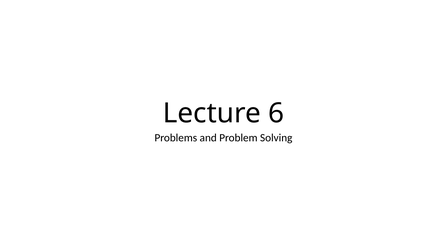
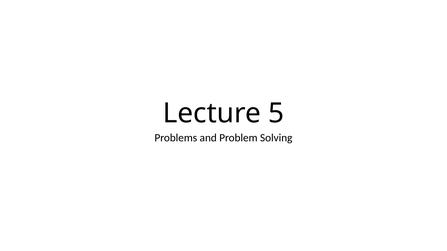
6: 6 -> 5
